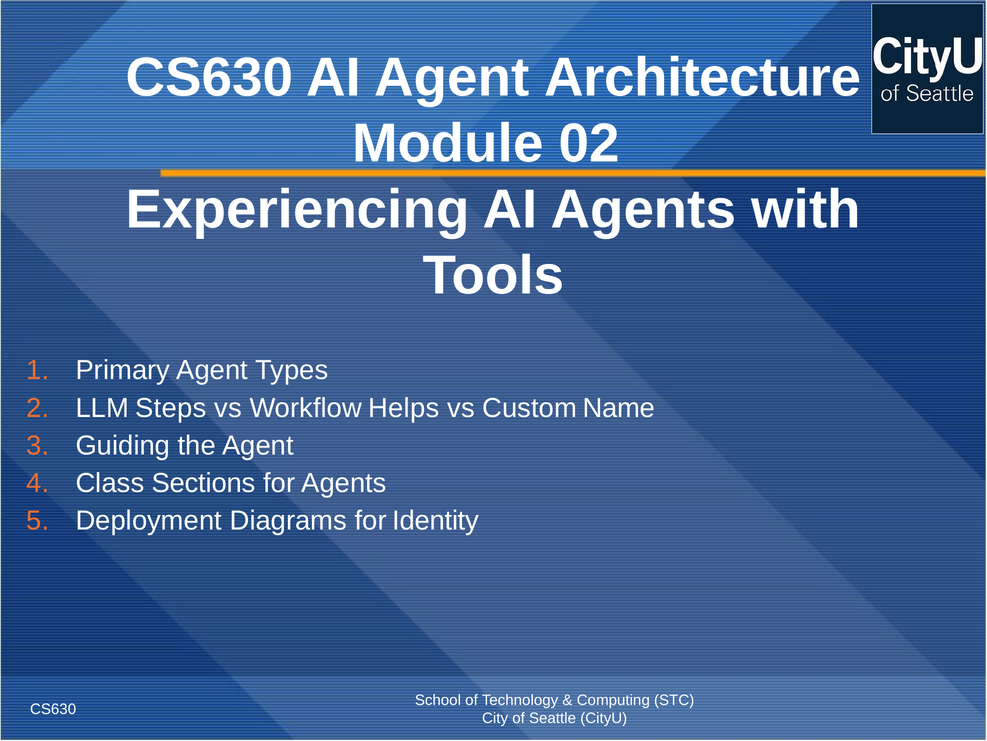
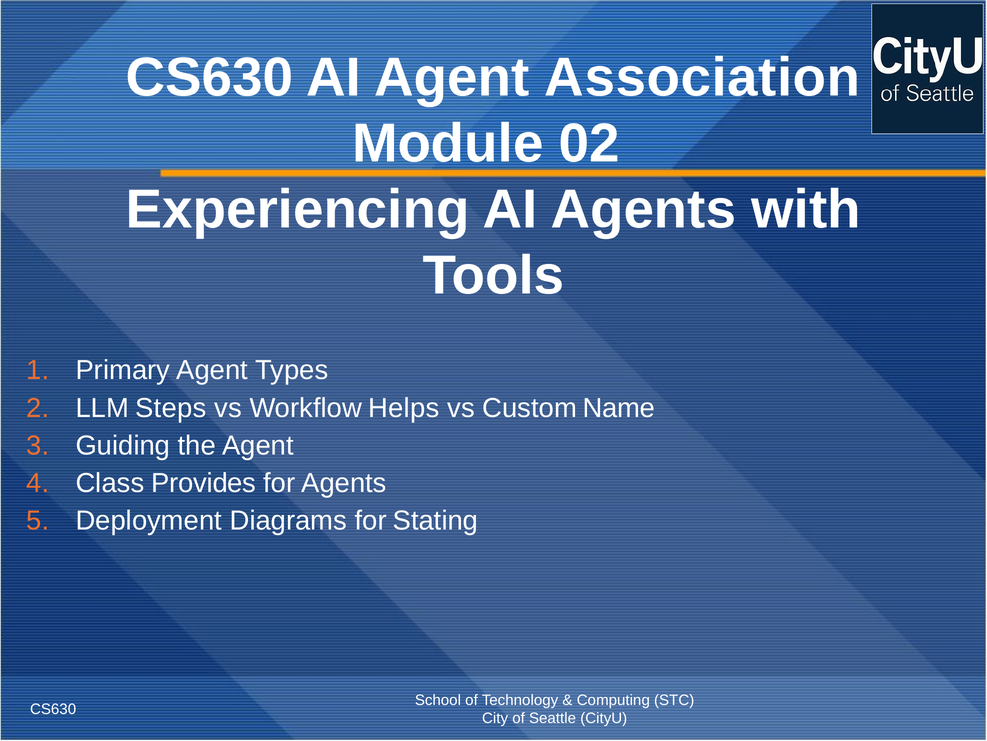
Architecture: Architecture -> Association
Sections: Sections -> Provides
Identity: Identity -> Stating
